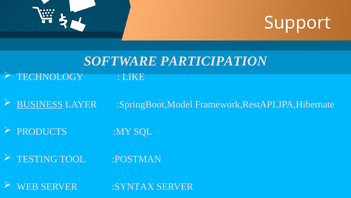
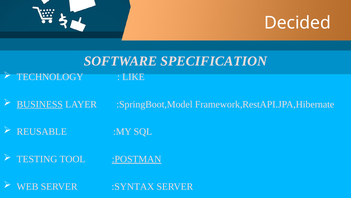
Support: Support -> Decided
PARTICIPATION: PARTICIPATION -> SPECIFICATION
PRODUCTS: PRODUCTS -> REUSABLE
:POSTMAN underline: none -> present
